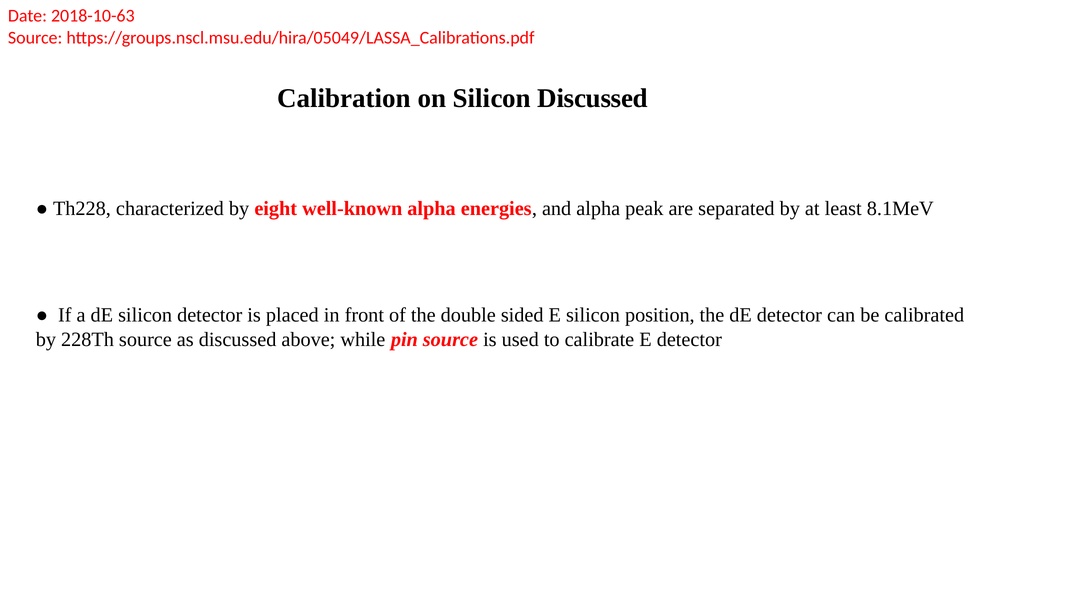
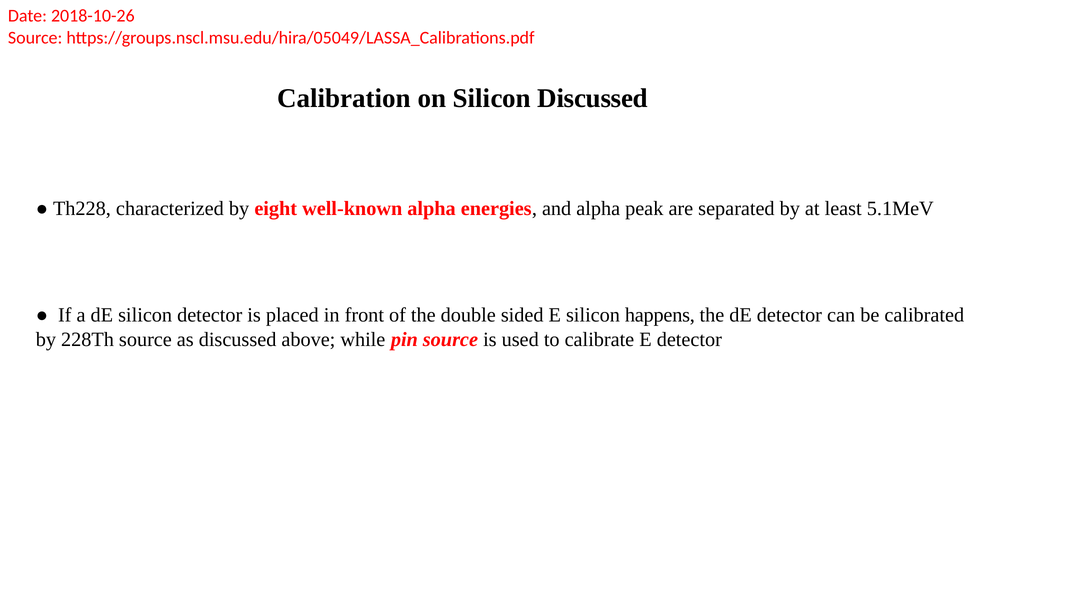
2018-10-63: 2018-10-63 -> 2018-10-26
8.1MeV: 8.1MeV -> 5.1MeV
position: position -> happens
